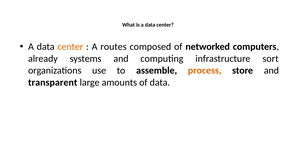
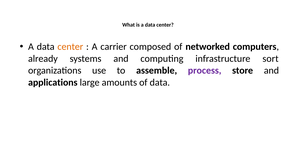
routes: routes -> carrier
process colour: orange -> purple
transparent: transparent -> applications
